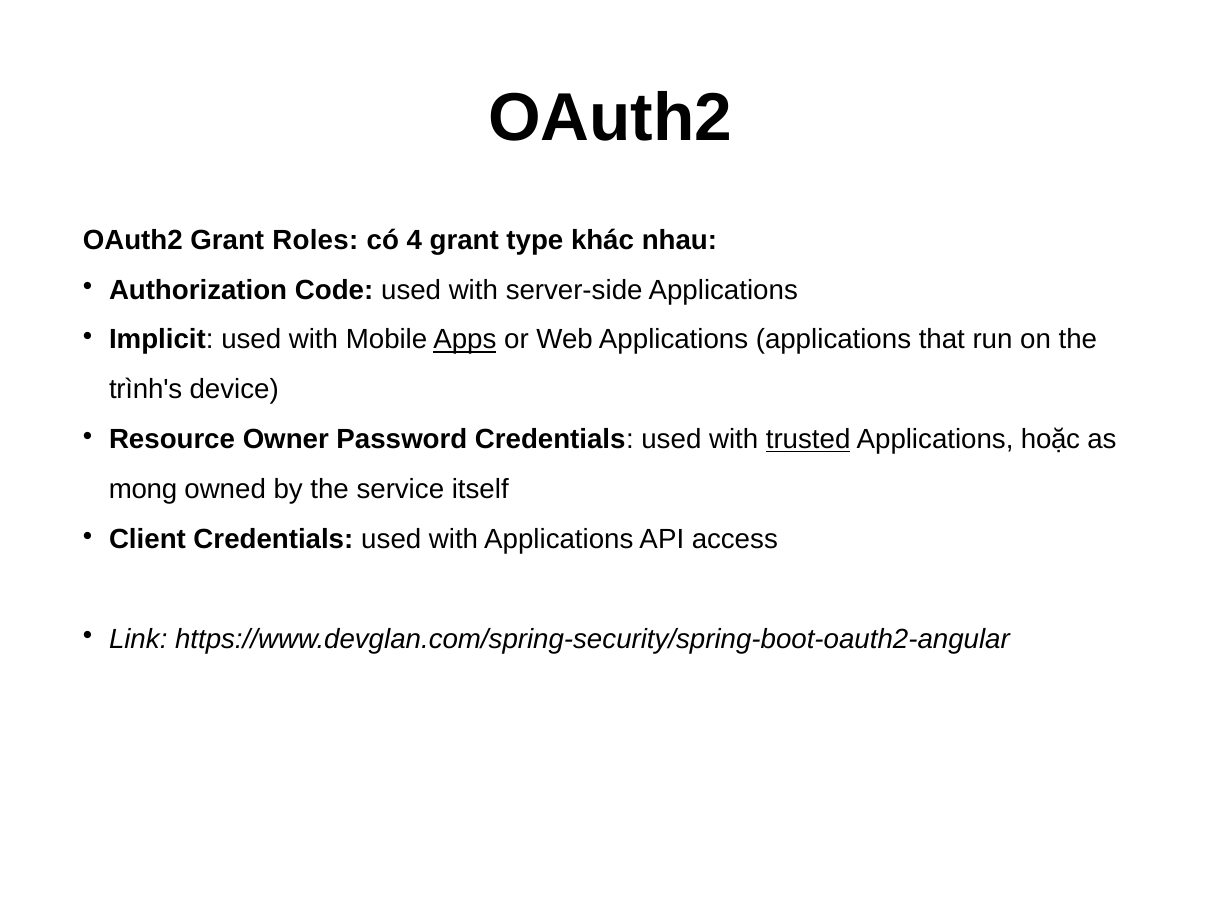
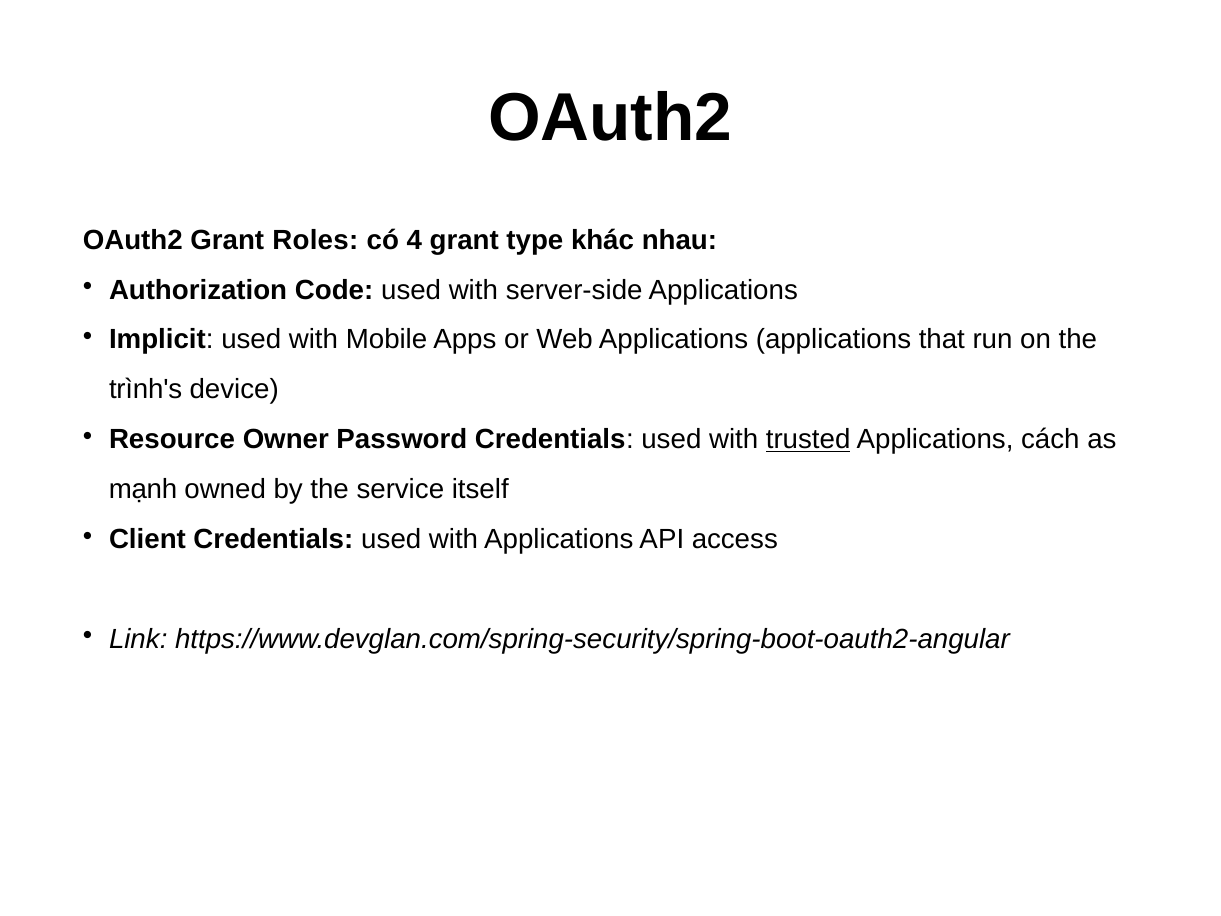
Apps underline: present -> none
hoặc: hoặc -> cách
mong: mong -> mạnh
